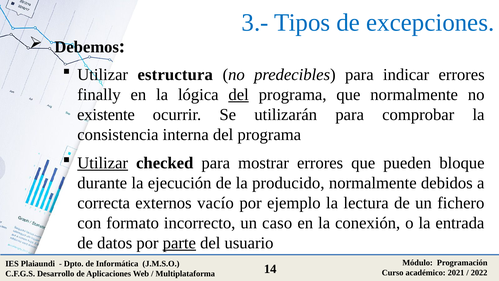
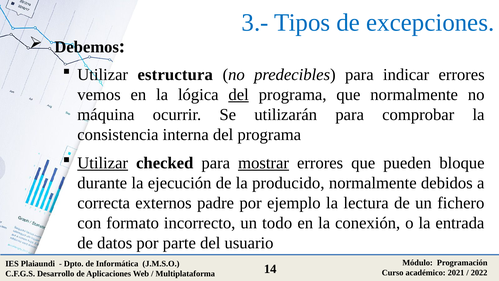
finally: finally -> vemos
existente: existente -> máquina
mostrar underline: none -> present
vacío: vacío -> padre
caso: caso -> todo
parte underline: present -> none
